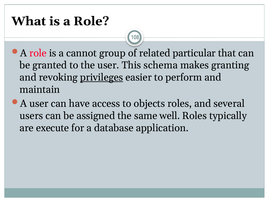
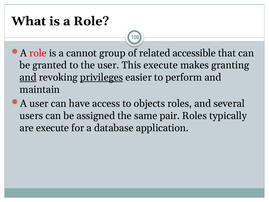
particular: particular -> accessible
This schema: schema -> execute
and at (28, 77) underline: none -> present
well: well -> pair
